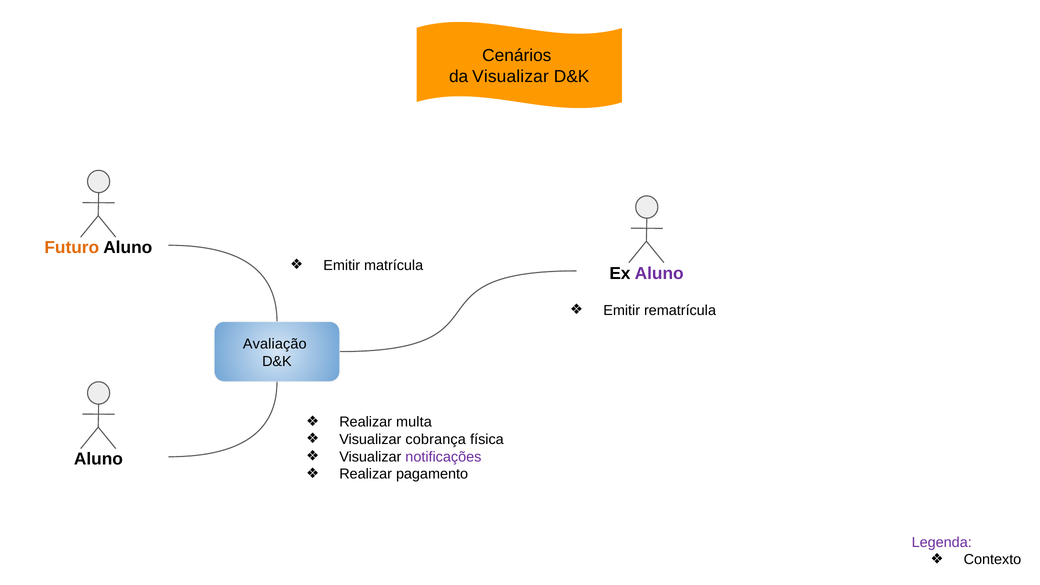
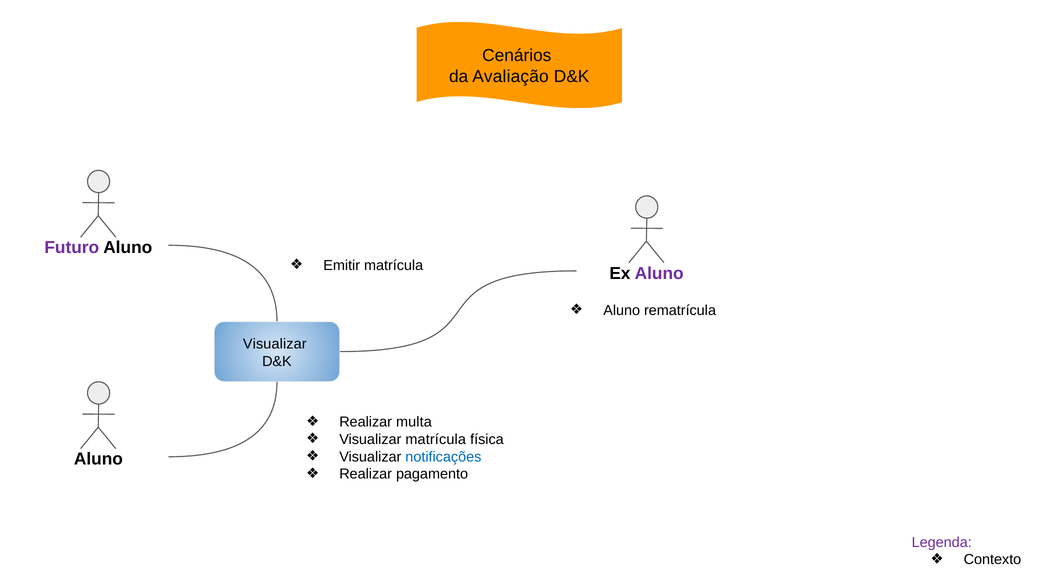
da Visualizar: Visualizar -> Avaliação
Futuro colour: orange -> purple
Emitir at (622, 310): Emitir -> Aluno
Avaliação at (275, 344): Avaliação -> Visualizar
Visualizar cobrança: cobrança -> matrícula
notificações colour: purple -> blue
